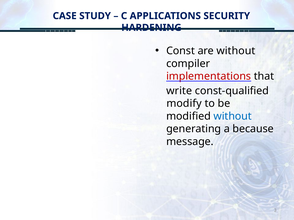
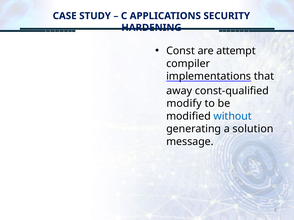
are without: without -> attempt
implementations colour: red -> black
write: write -> away
because: because -> solution
